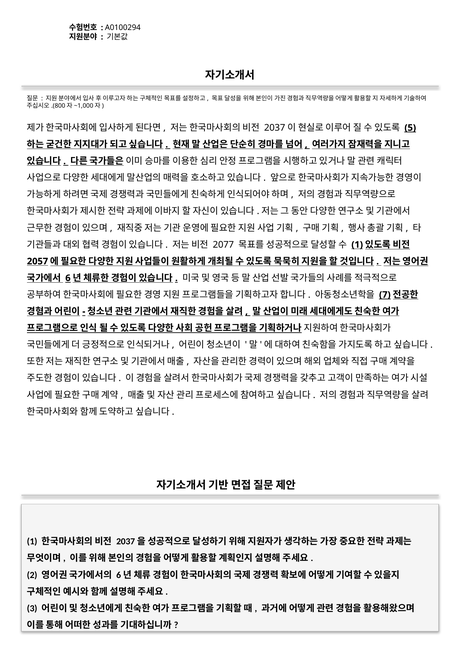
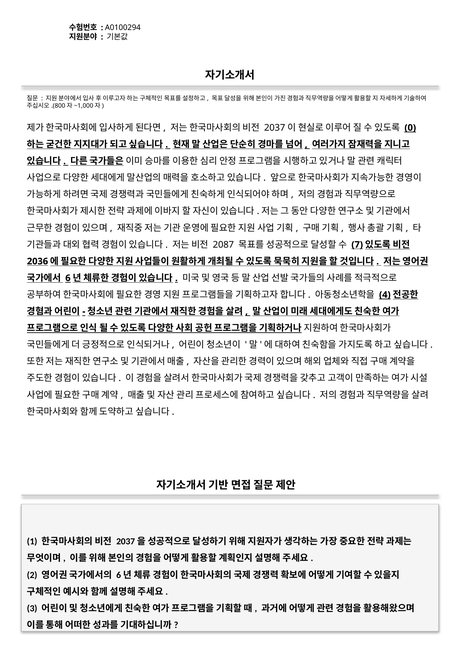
5: 5 -> 0
2077: 2077 -> 2087
1 at (357, 244): 1 -> 7
2057: 2057 -> 2036
7: 7 -> 4
